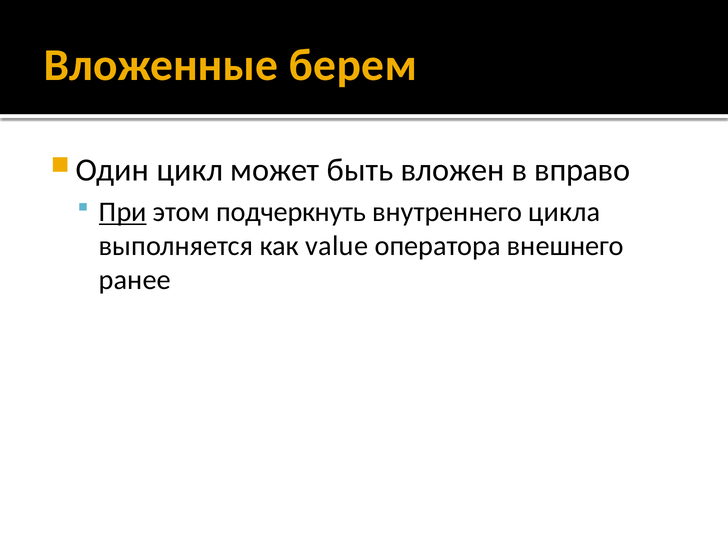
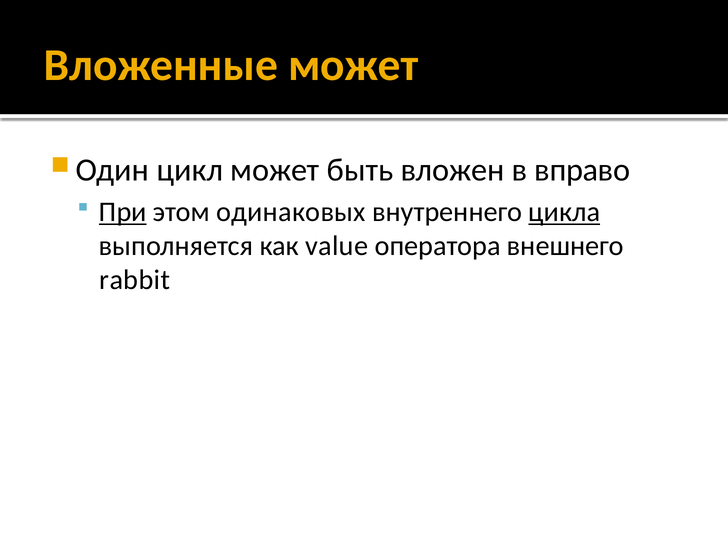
Вложенные берем: берем -> может
подчеркнуть: подчеркнуть -> одинаковых
цикла underline: none -> present
ранее: ранее -> rabbit
